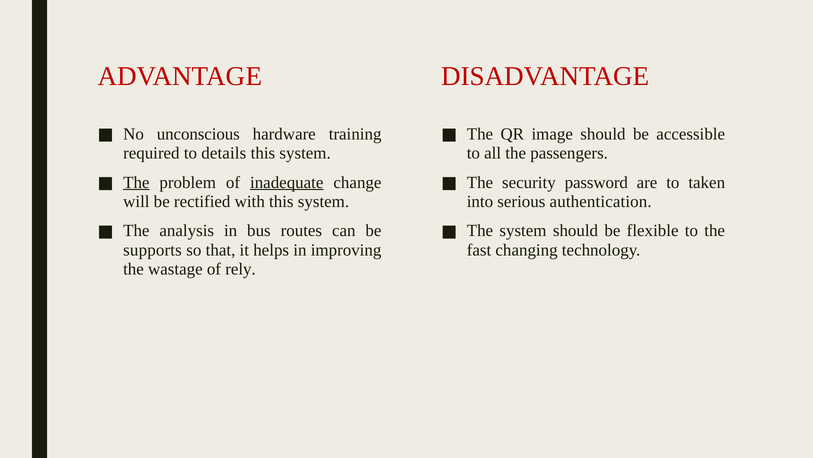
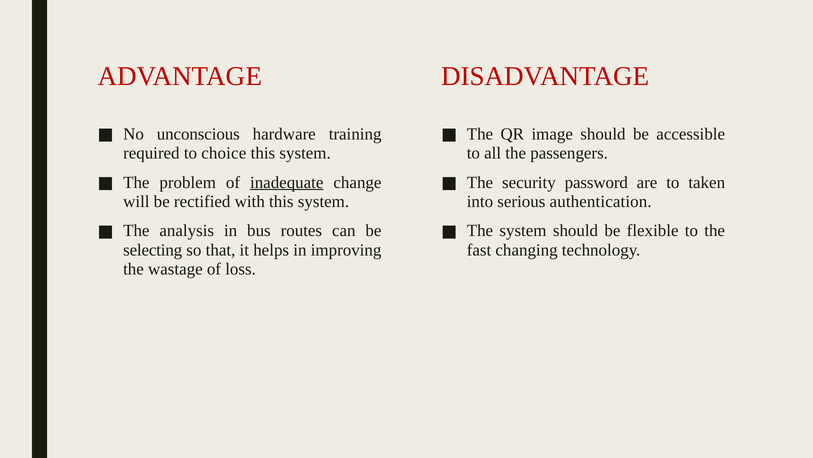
details: details -> choice
The at (136, 182) underline: present -> none
supports: supports -> selecting
rely: rely -> loss
